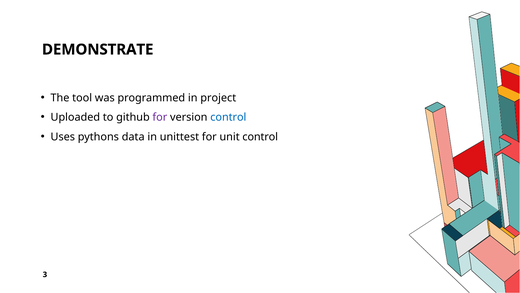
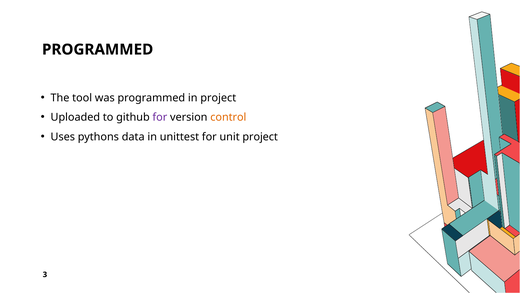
DEMONSTRATE at (98, 49): DEMONSTRATE -> PROGRAMMED
control at (228, 117) colour: blue -> orange
unit control: control -> project
